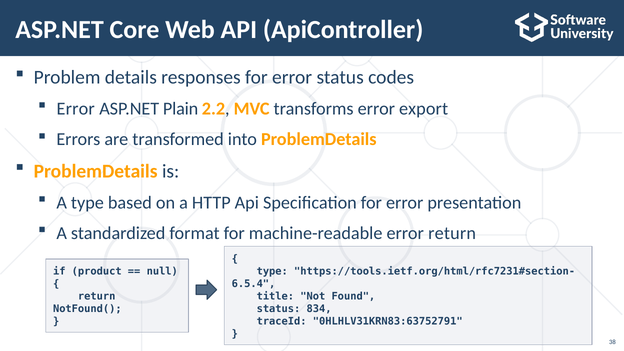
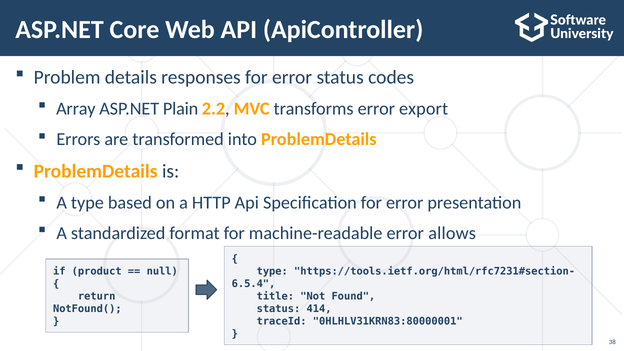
Error at (76, 109): Error -> Array
error return: return -> allows
834: 834 -> 414
0HLHLV31KRN83:63752791: 0HLHLV31KRN83:63752791 -> 0HLHLV31KRN83:80000001
